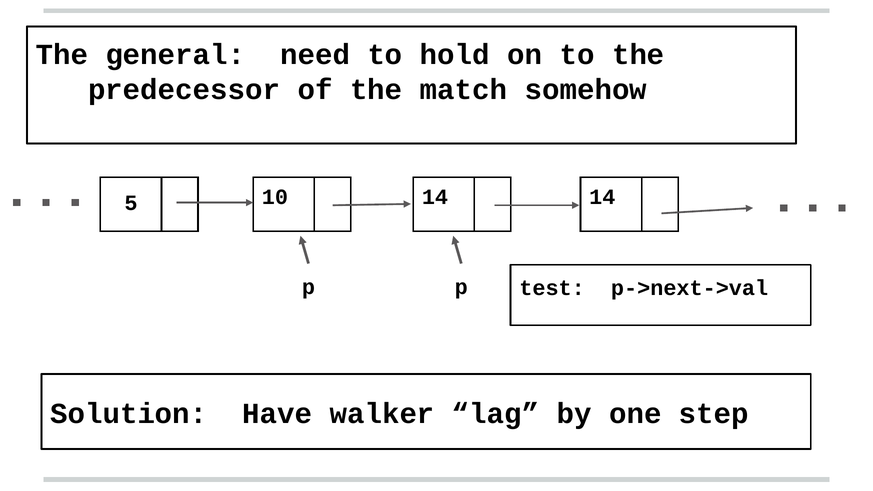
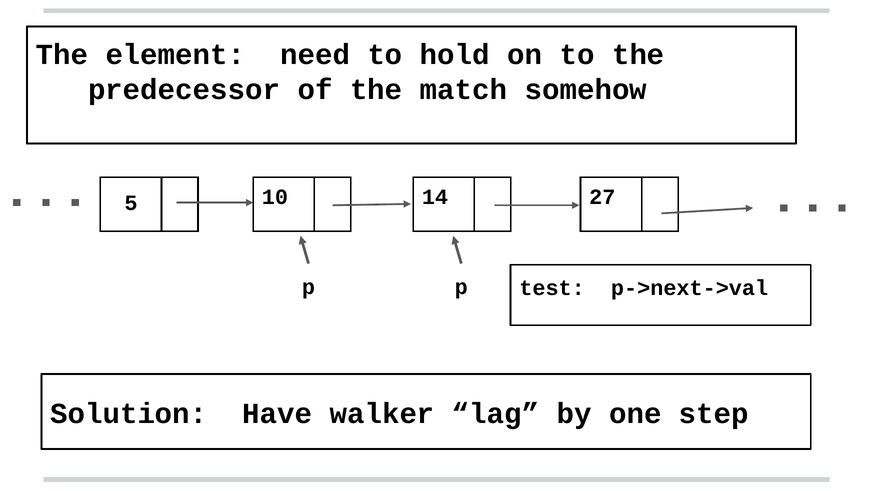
general: general -> element
14 14: 14 -> 27
